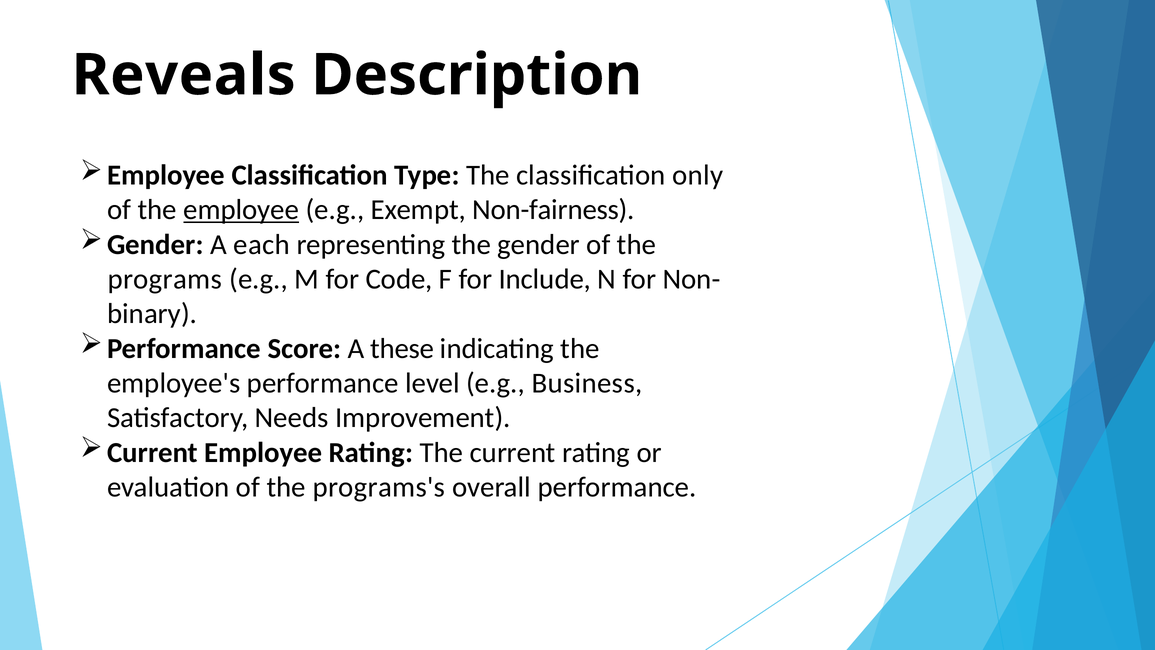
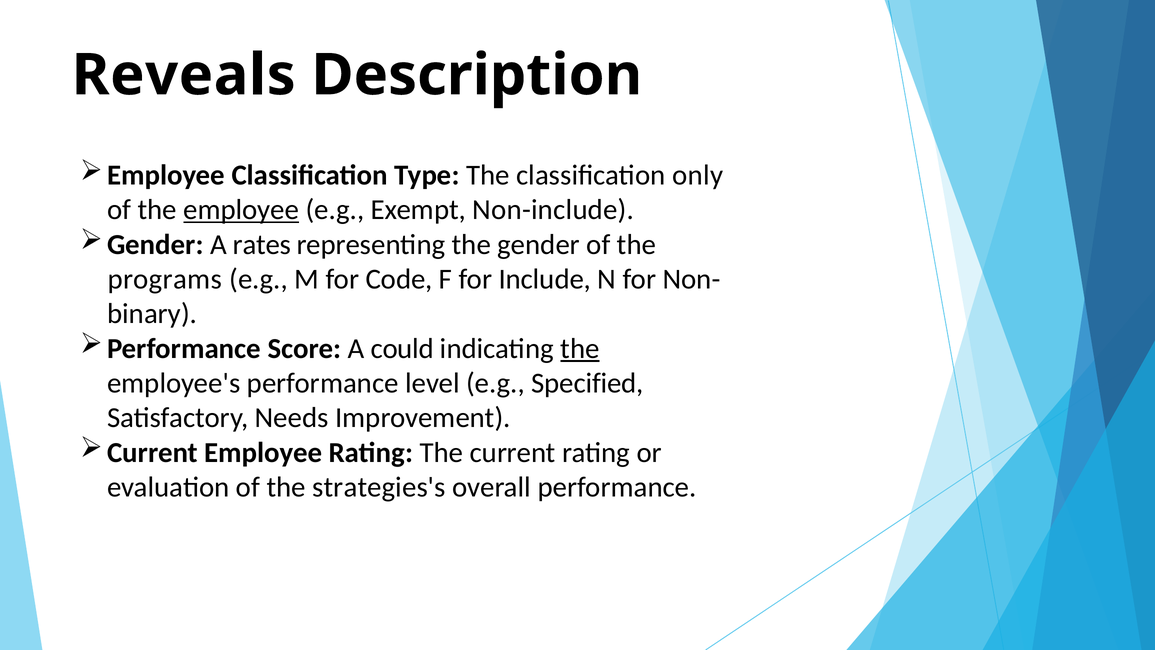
Non-fairness: Non-fairness -> Non-include
each: each -> rates
these: these -> could
the at (580, 348) underline: none -> present
Business: Business -> Specified
programs's: programs's -> strategies's
